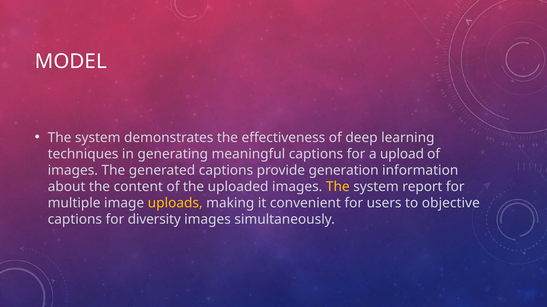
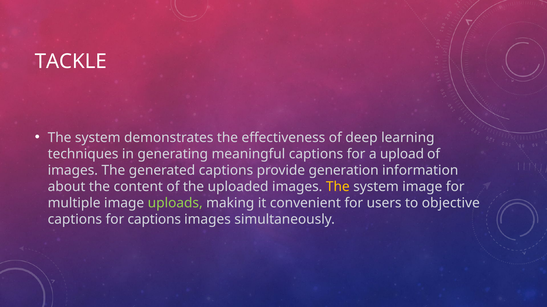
MODEL: MODEL -> TACKLE
system report: report -> image
uploads colour: yellow -> light green
for diversity: diversity -> captions
